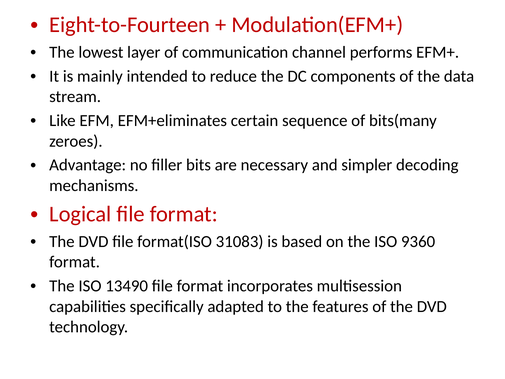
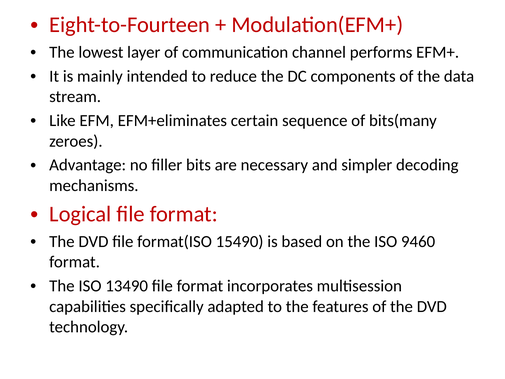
31083: 31083 -> 15490
9360: 9360 -> 9460
